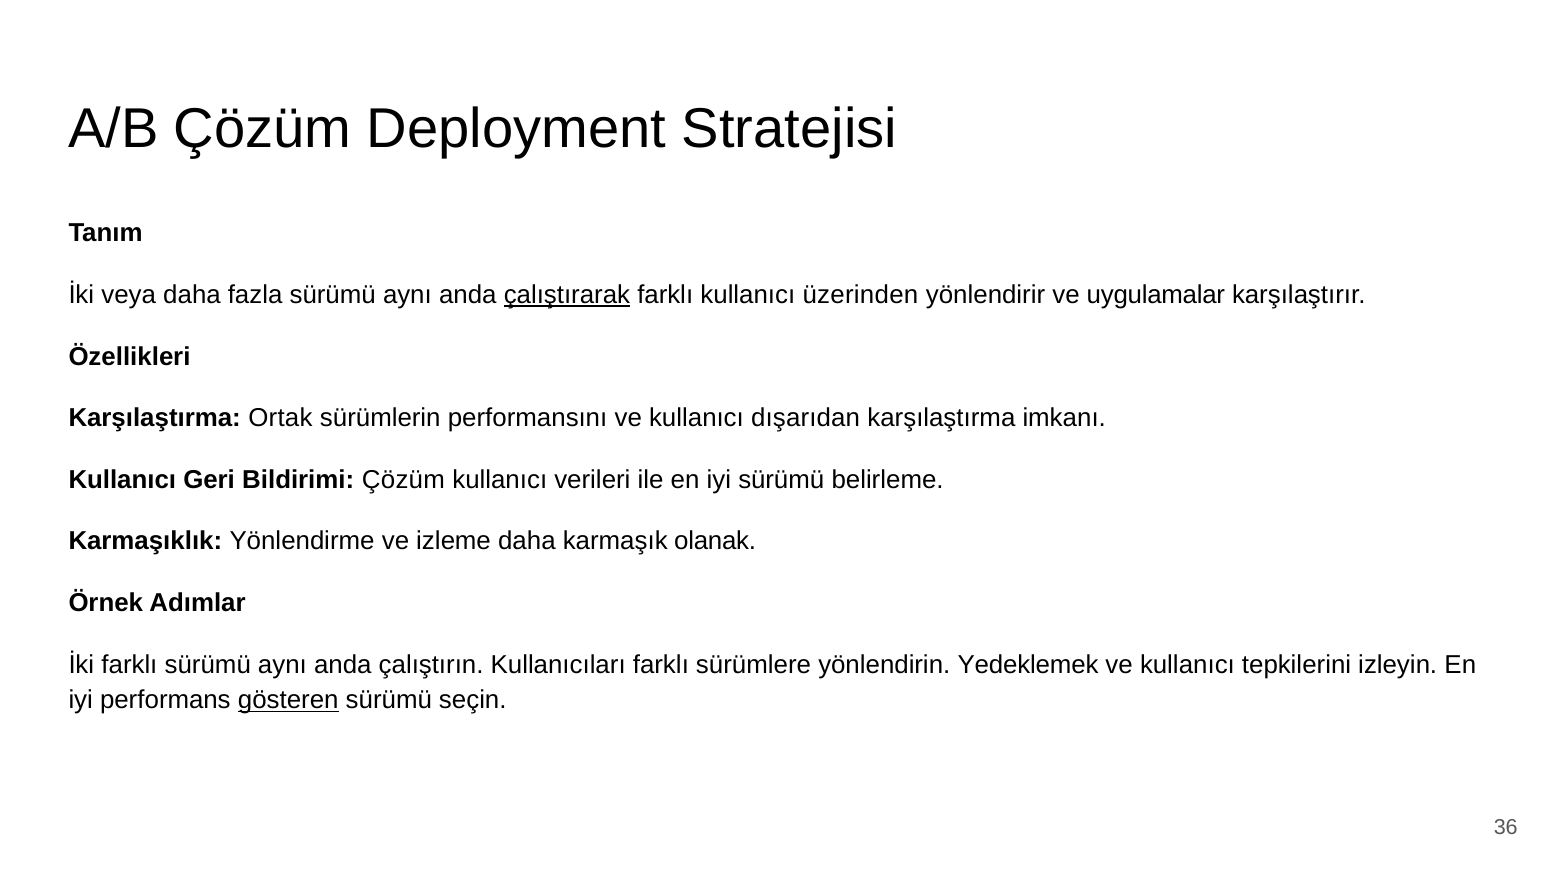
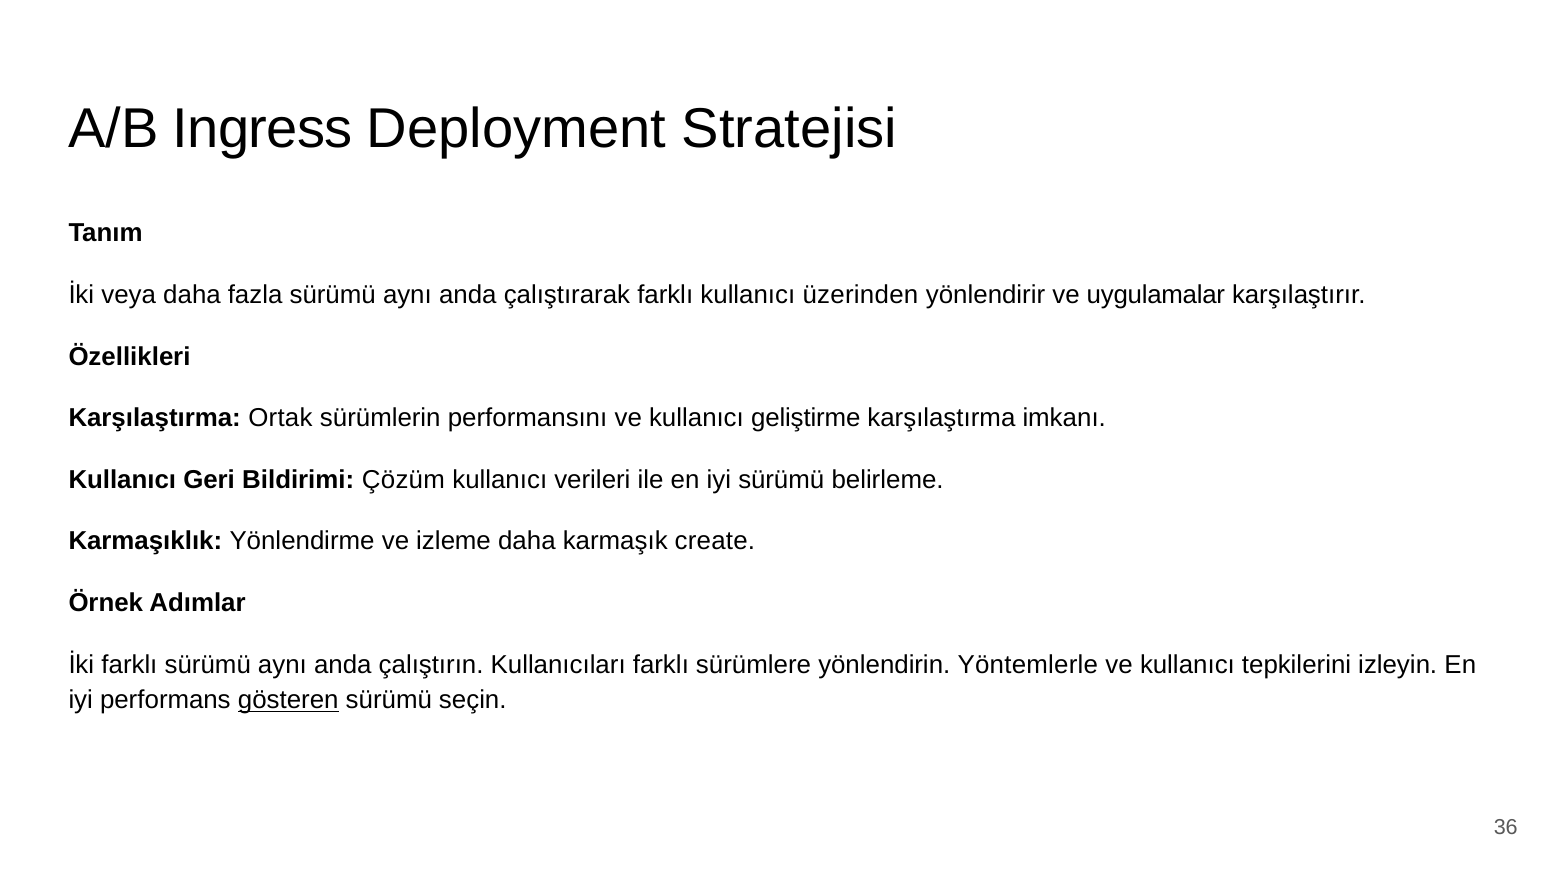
A/B Çözüm: Çözüm -> Ingress
çalıştırarak underline: present -> none
dışarıdan: dışarıdan -> geliştirme
olanak: olanak -> create
Yedeklemek: Yedeklemek -> Yöntemlerle
